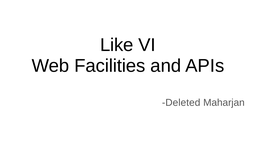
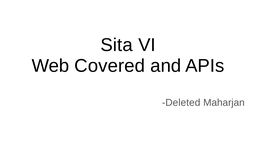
Like: Like -> Sita
Facilities: Facilities -> Covered
